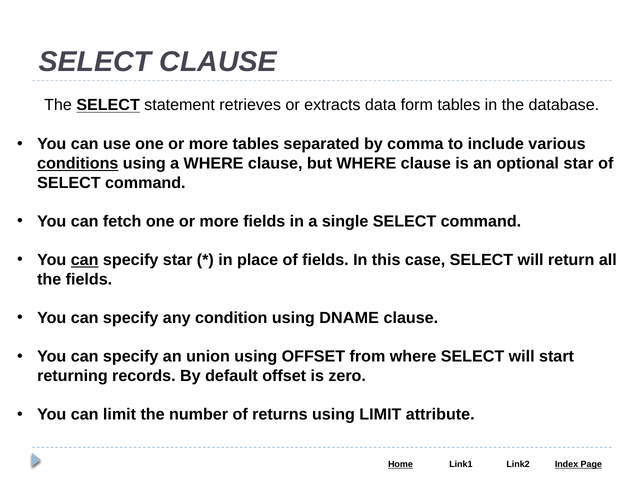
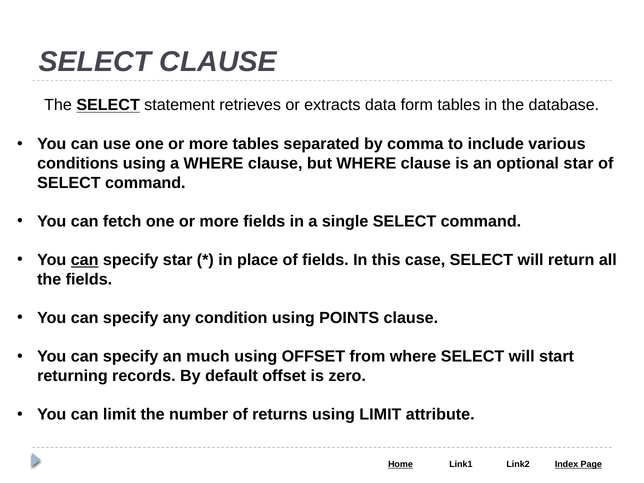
conditions underline: present -> none
DNAME: DNAME -> POINTS
union: union -> much
